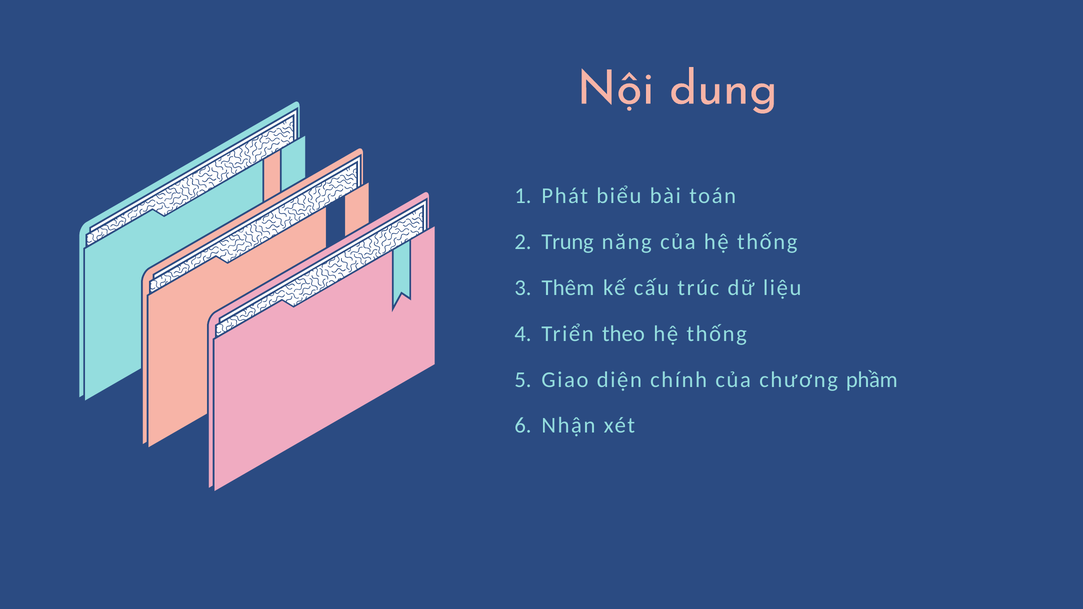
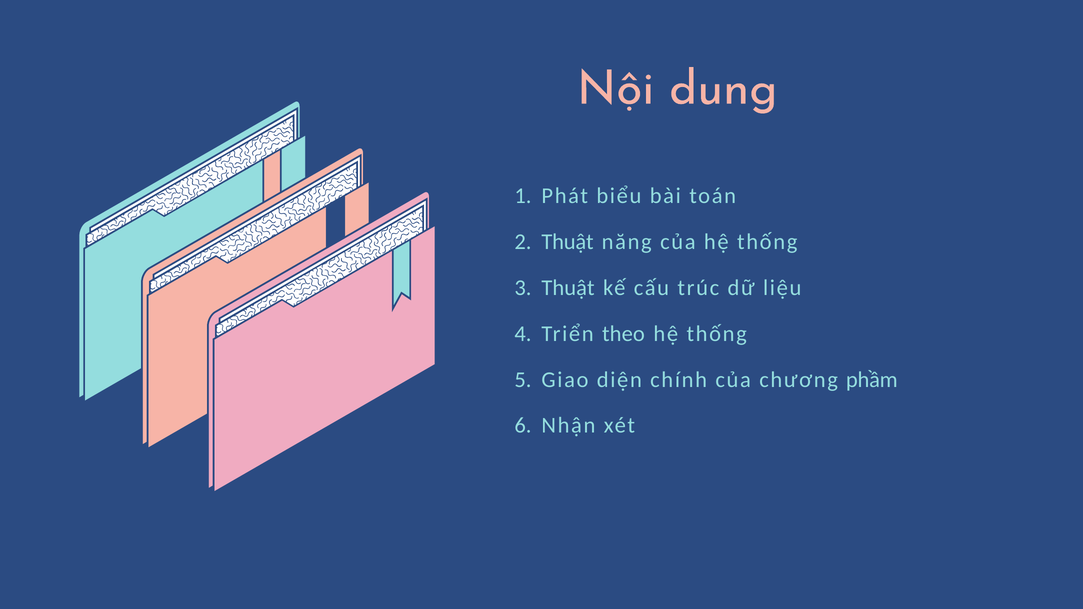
Trung at (568, 242): Trung -> Thuật
Thêm at (568, 288): Thêm -> Thuật
